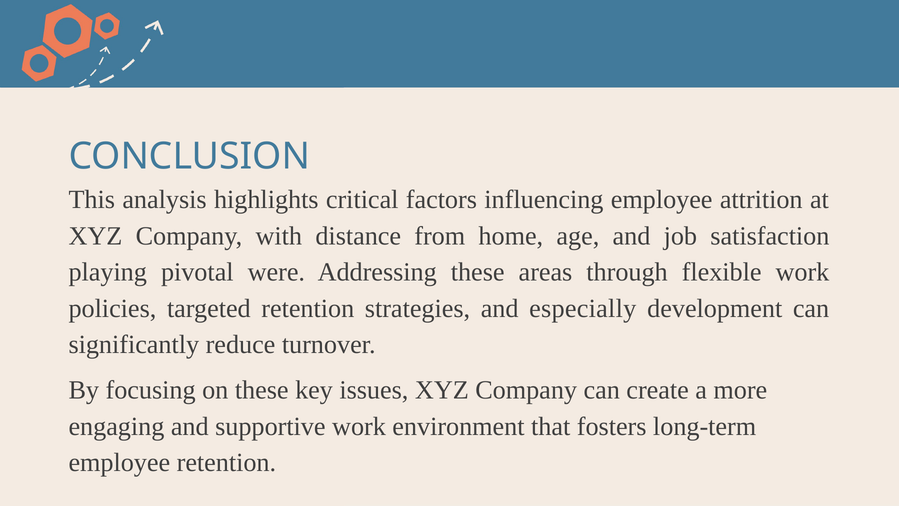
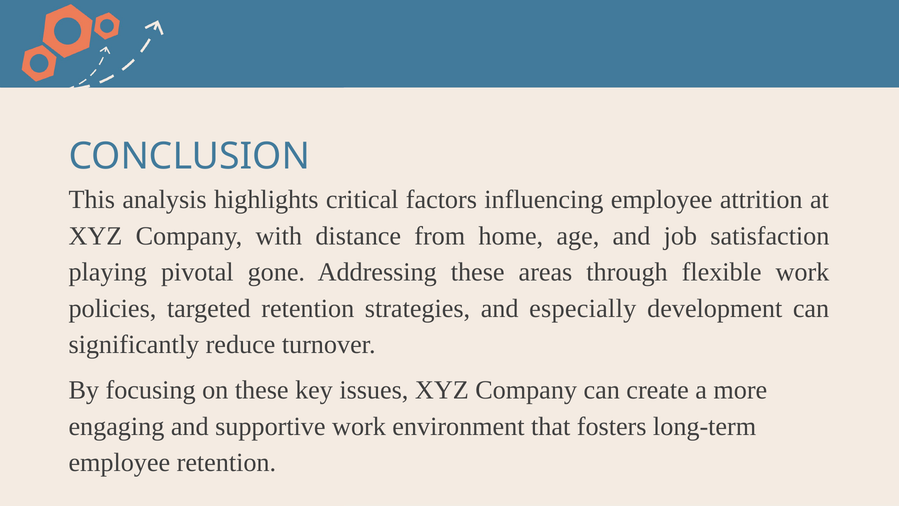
were: were -> gone
